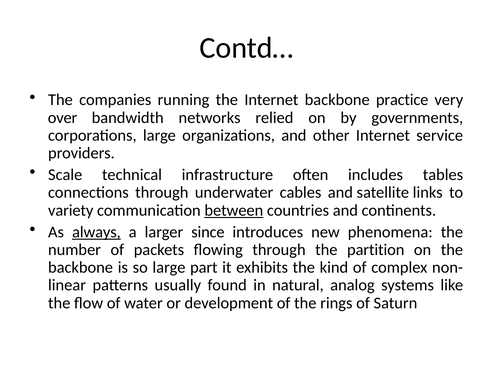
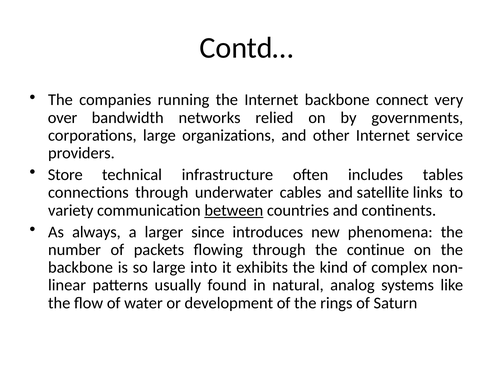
practice: practice -> connect
Scale: Scale -> Store
always underline: present -> none
partition: partition -> continue
part: part -> into
